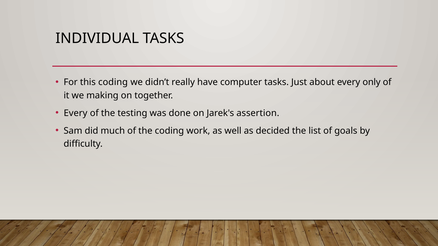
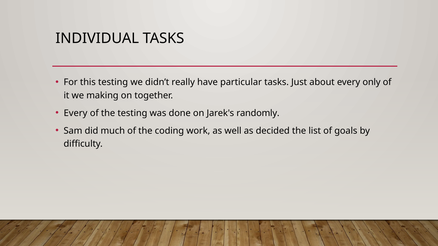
this coding: coding -> testing
computer: computer -> particular
assertion: assertion -> randomly
